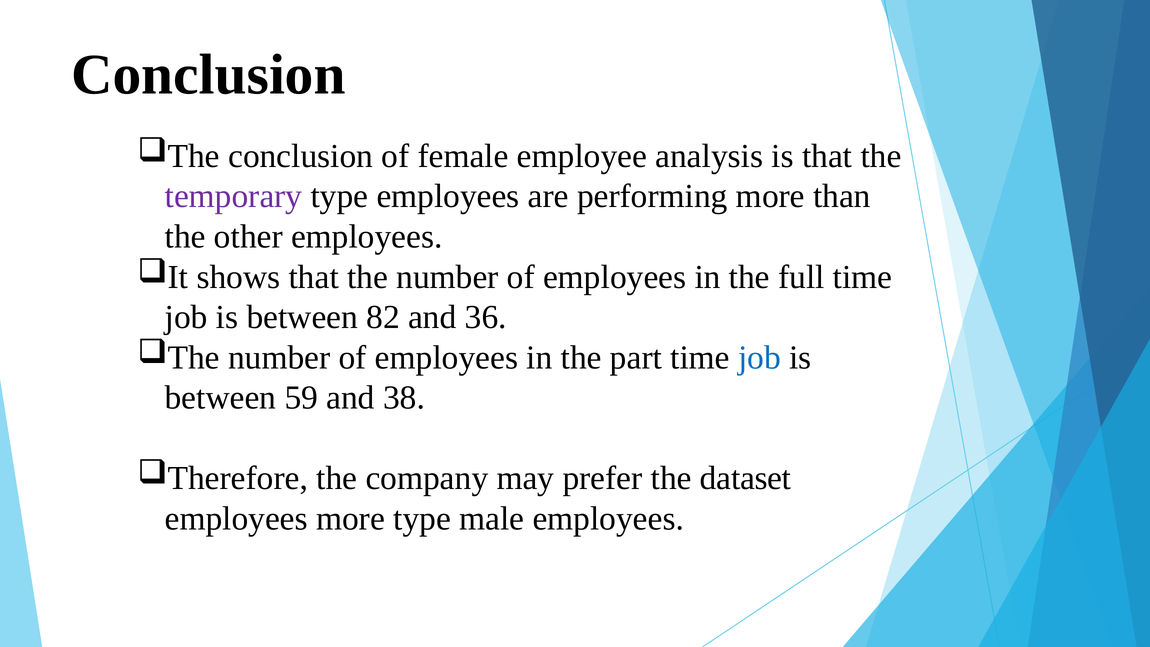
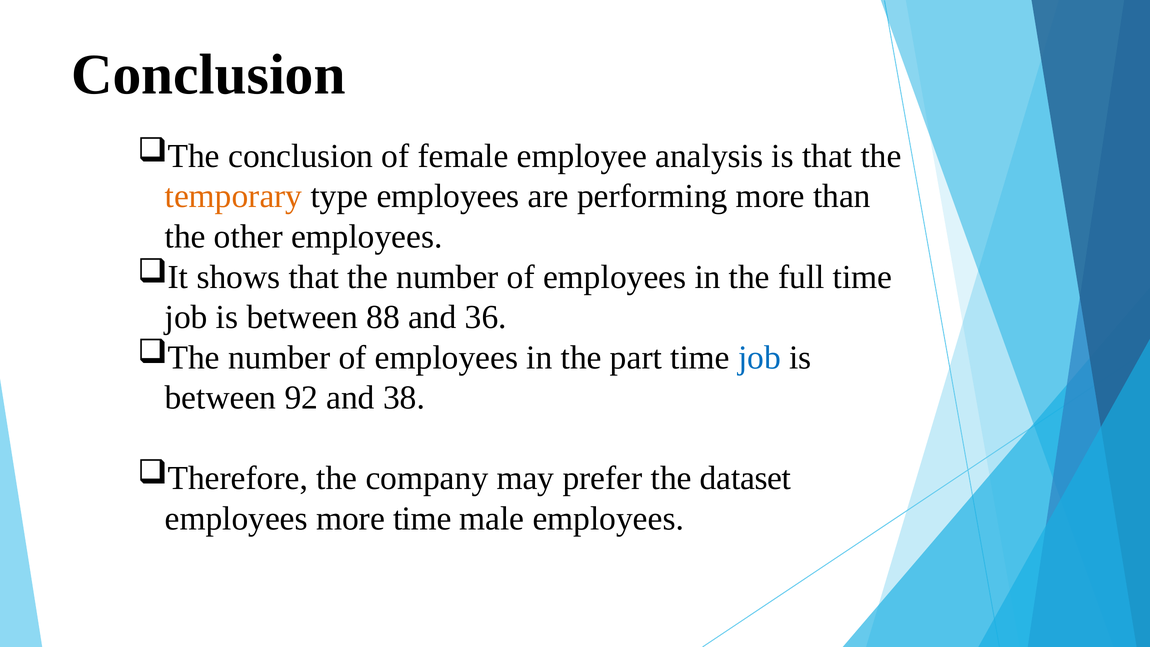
temporary colour: purple -> orange
82: 82 -> 88
59: 59 -> 92
more type: type -> time
